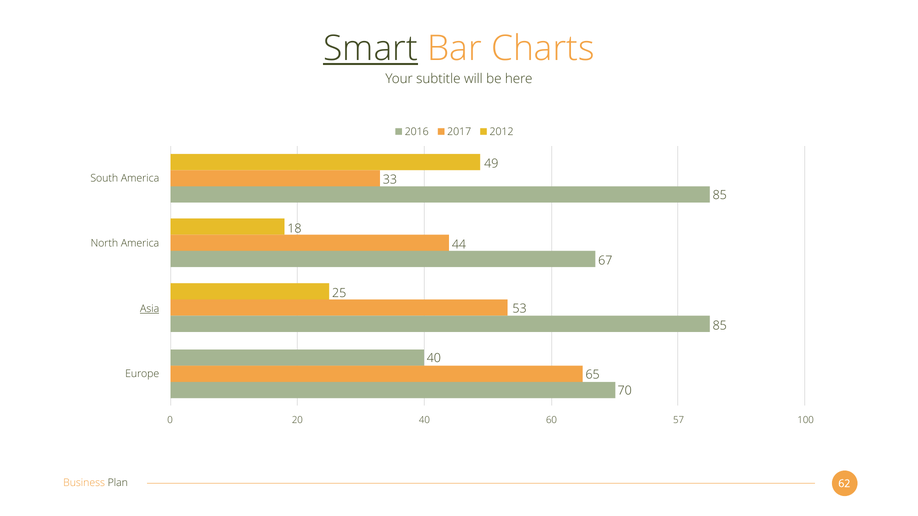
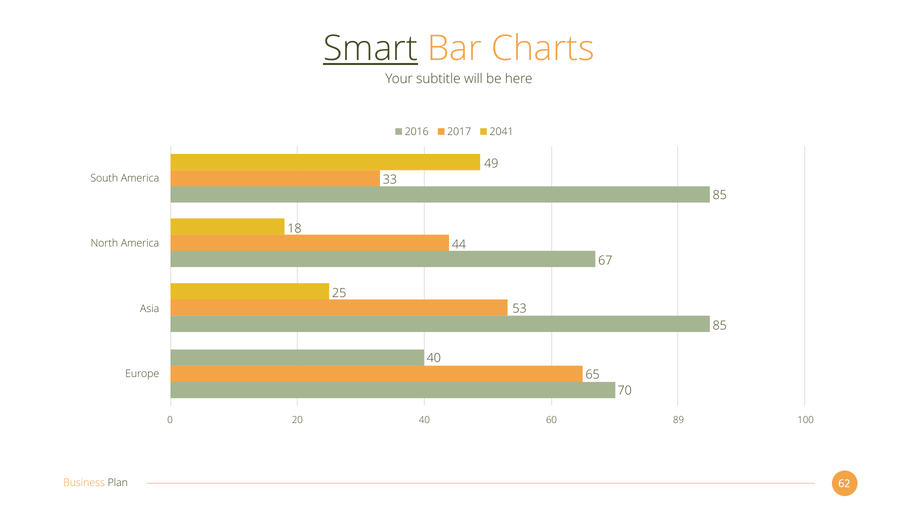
2012: 2012 -> 2041
Asia underline: present -> none
57: 57 -> 89
